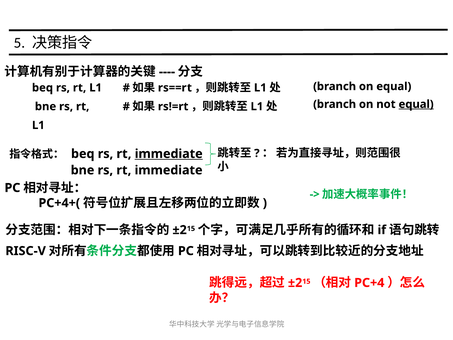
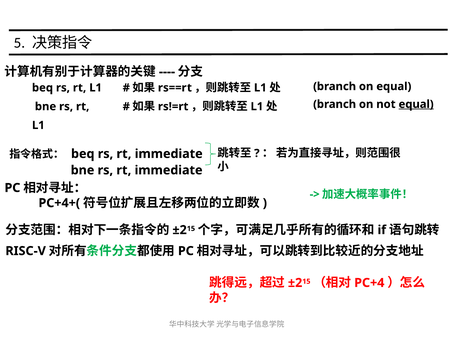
immediate at (169, 154) underline: present -> none
